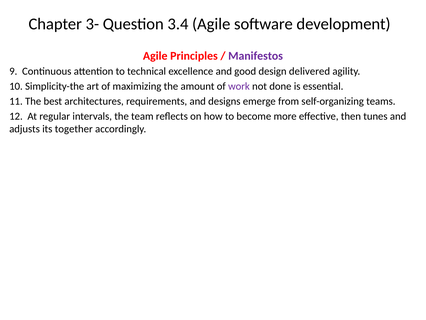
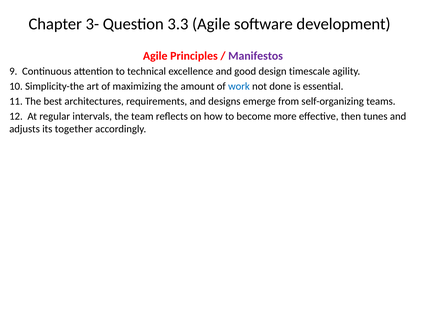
3.4: 3.4 -> 3.3
delivered: delivered -> timescale
work colour: purple -> blue
